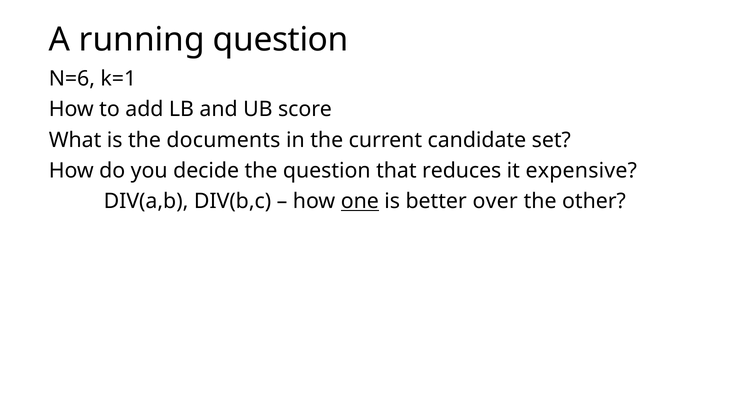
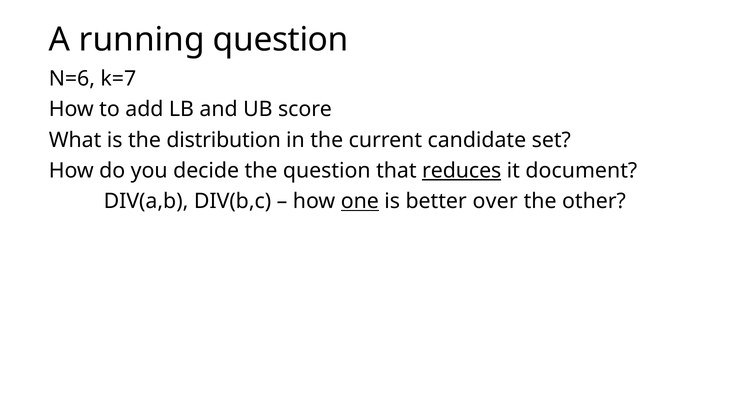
k=1: k=1 -> k=7
documents: documents -> distribution
reduces underline: none -> present
expensive: expensive -> document
